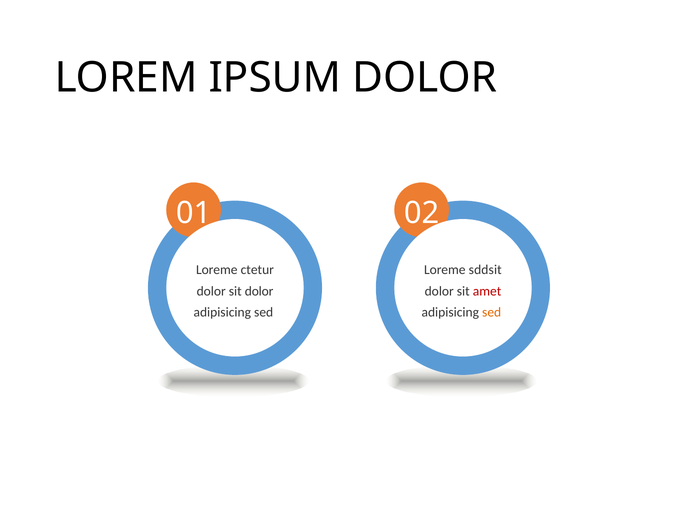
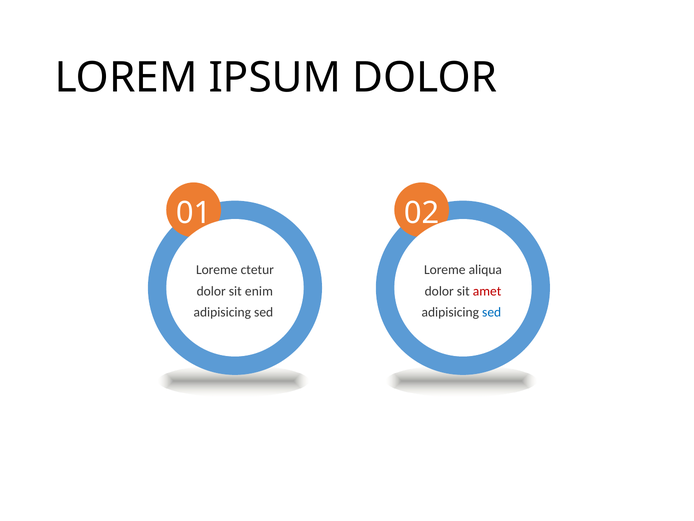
sddsit: sddsit -> aliqua
sit dolor: dolor -> enim
sed at (492, 312) colour: orange -> blue
